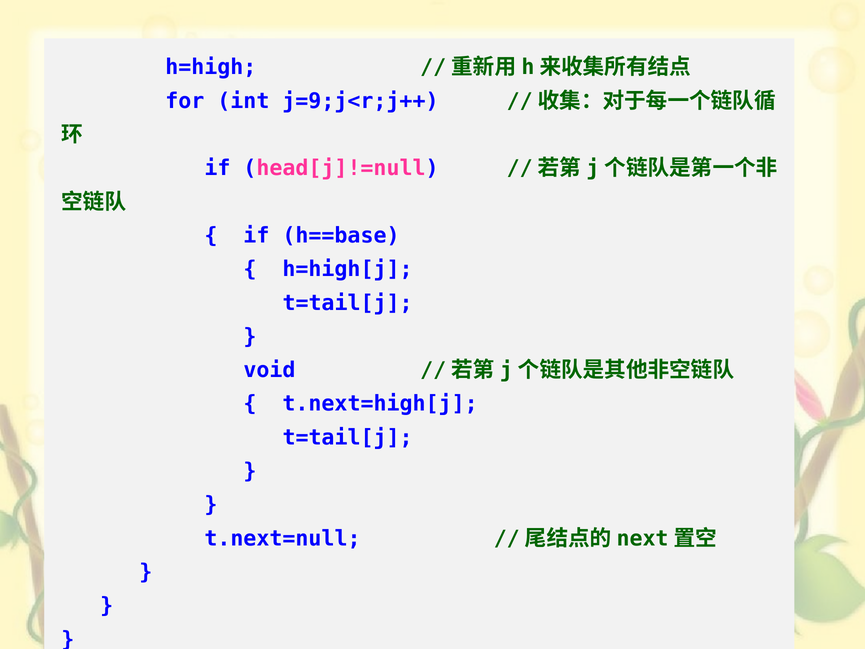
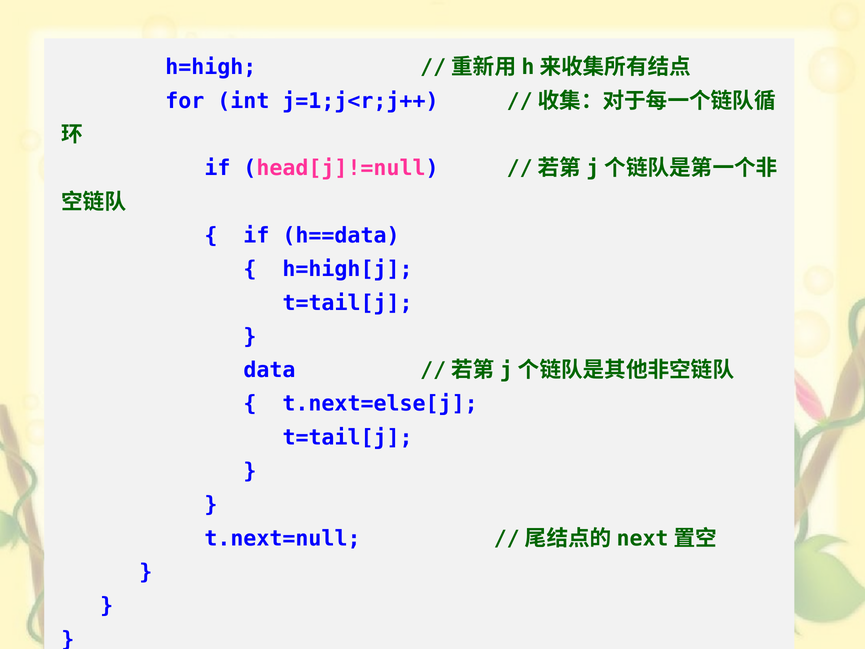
j=9;j<r;j++: j=9;j<r;j++ -> j=1;j<r;j++
h==base: h==base -> h==data
void: void -> data
t.next=high[j: t.next=high[j -> t.next=else[j
